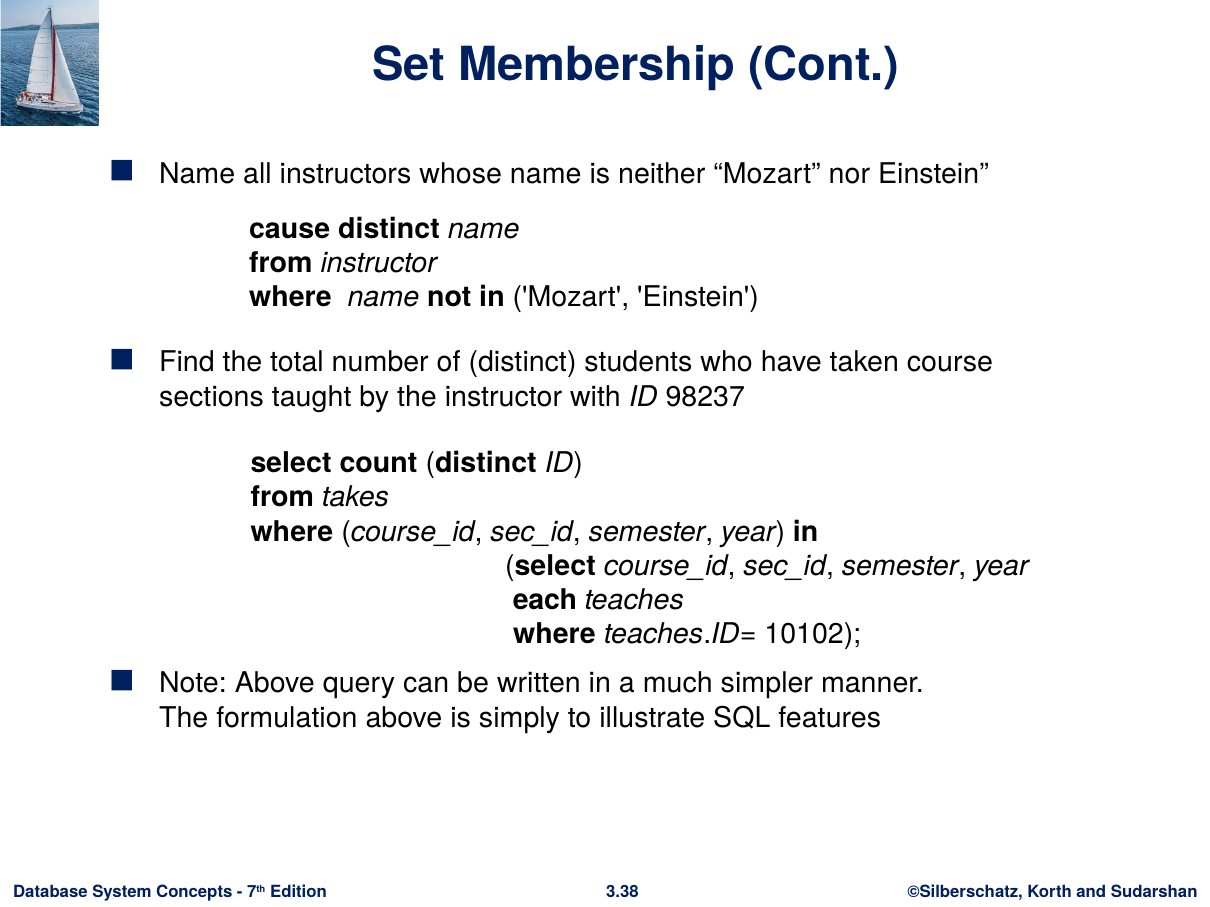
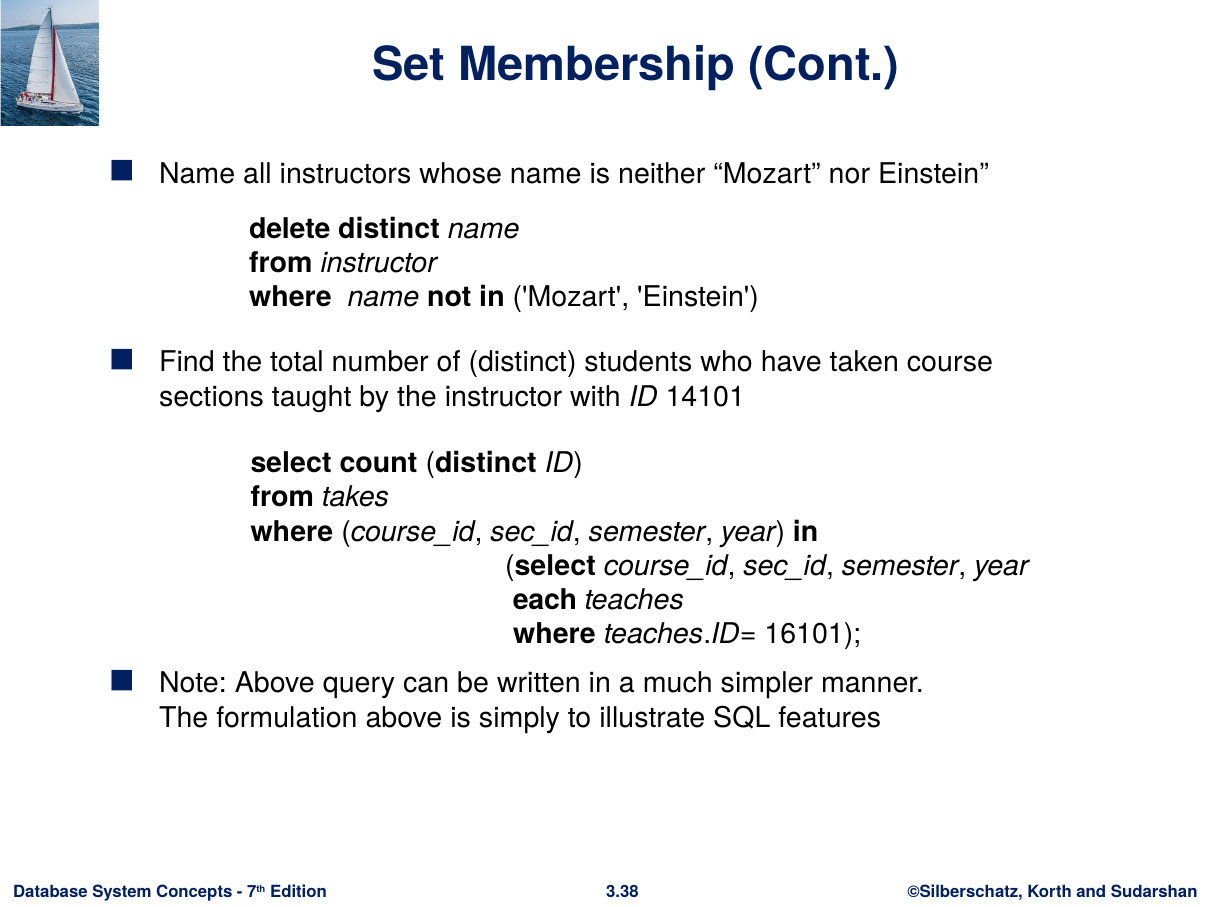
cause: cause -> delete
98237: 98237 -> 14101
10102: 10102 -> 16101
